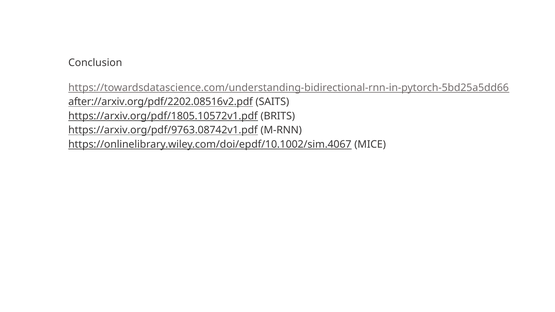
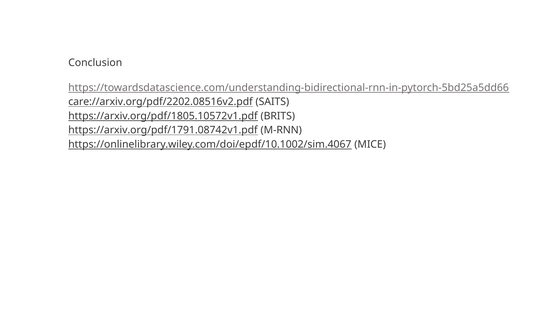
after://arxiv.org/pdf/2202.08516v2.pdf: after://arxiv.org/pdf/2202.08516v2.pdf -> care://arxiv.org/pdf/2202.08516v2.pdf
https://arxiv.org/pdf/9763.08742v1.pdf: https://arxiv.org/pdf/9763.08742v1.pdf -> https://arxiv.org/pdf/1791.08742v1.pdf
